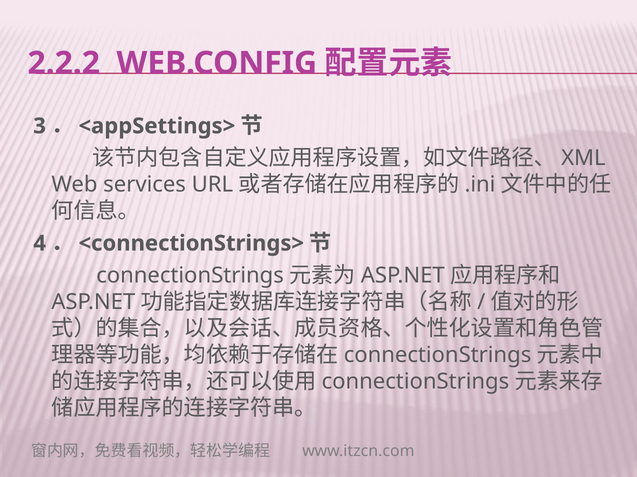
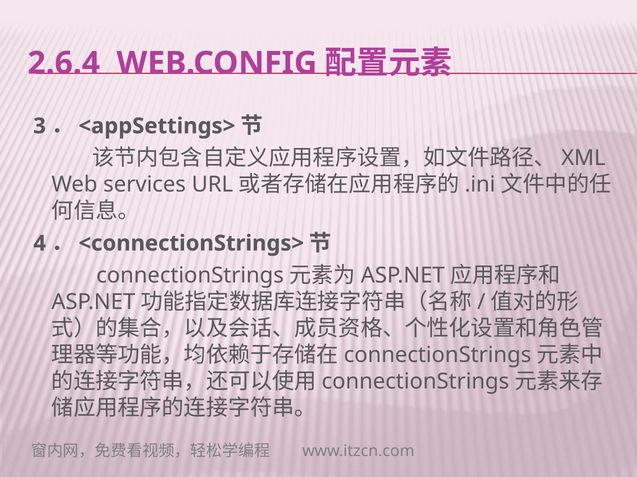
2.2.2: 2.2.2 -> 2.6.4
